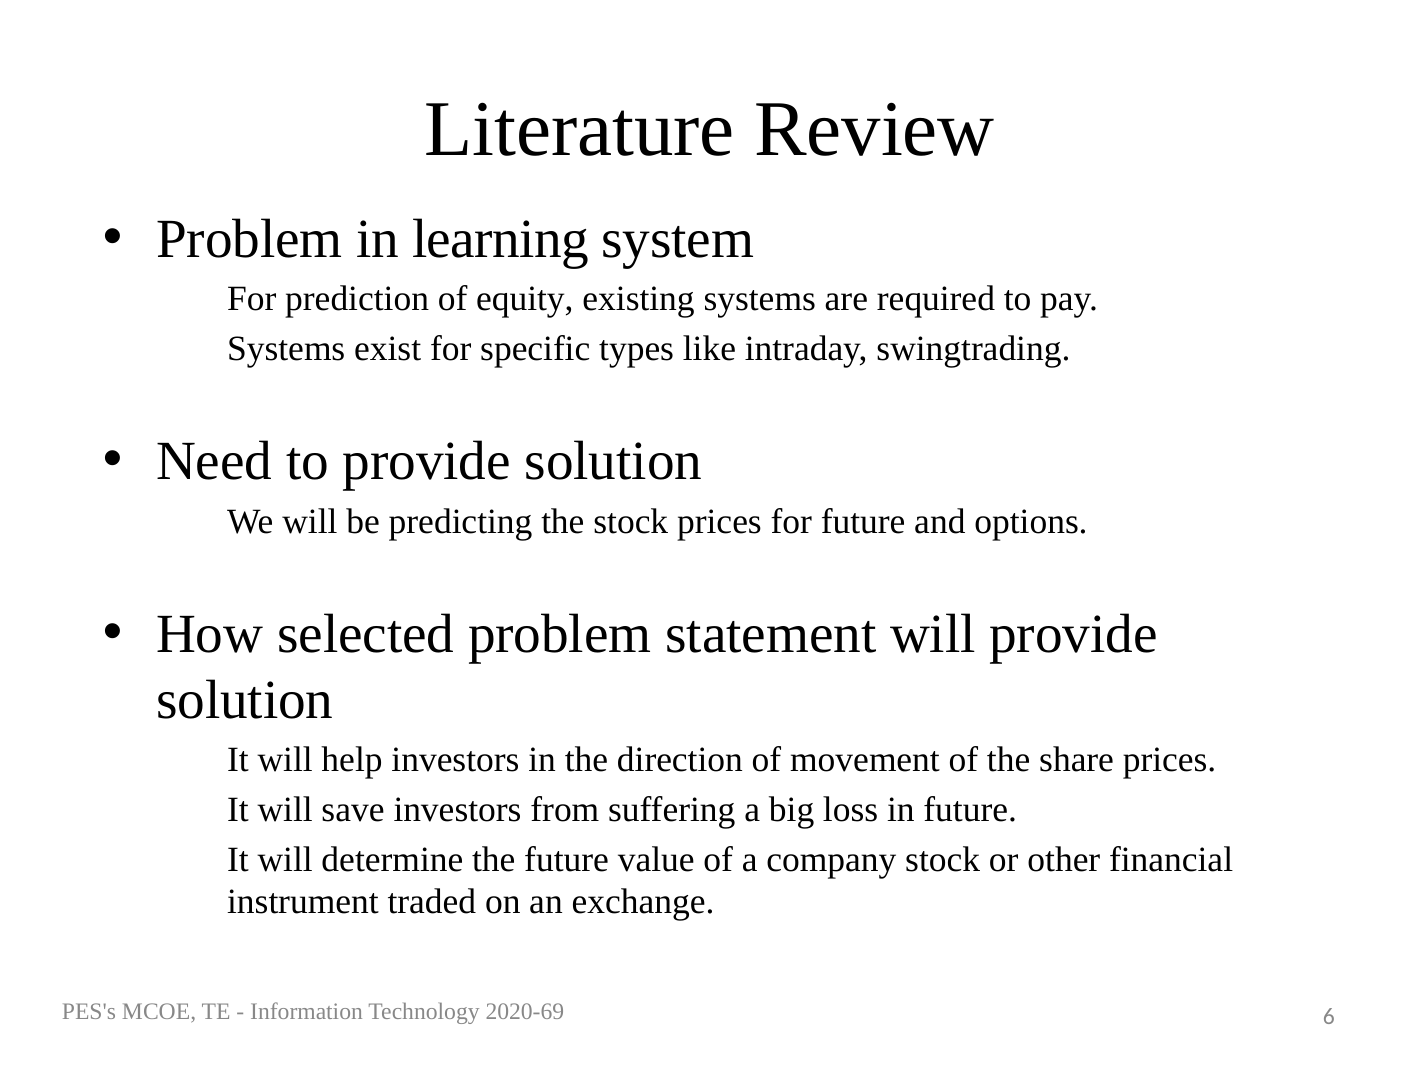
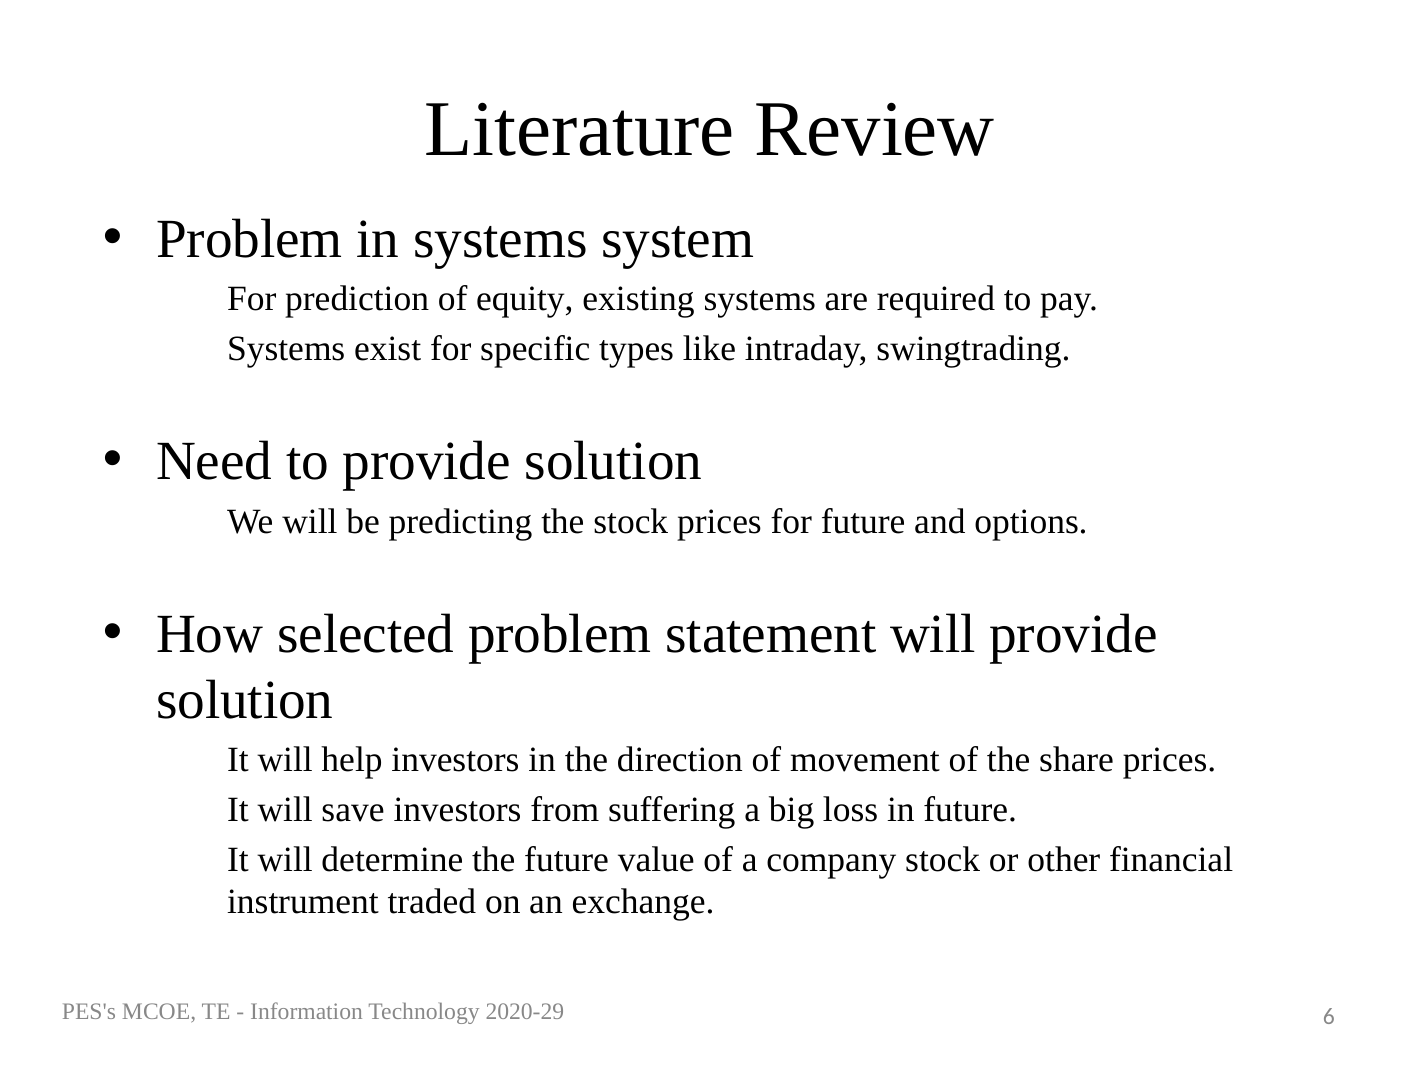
in learning: learning -> systems
2020-69: 2020-69 -> 2020-29
